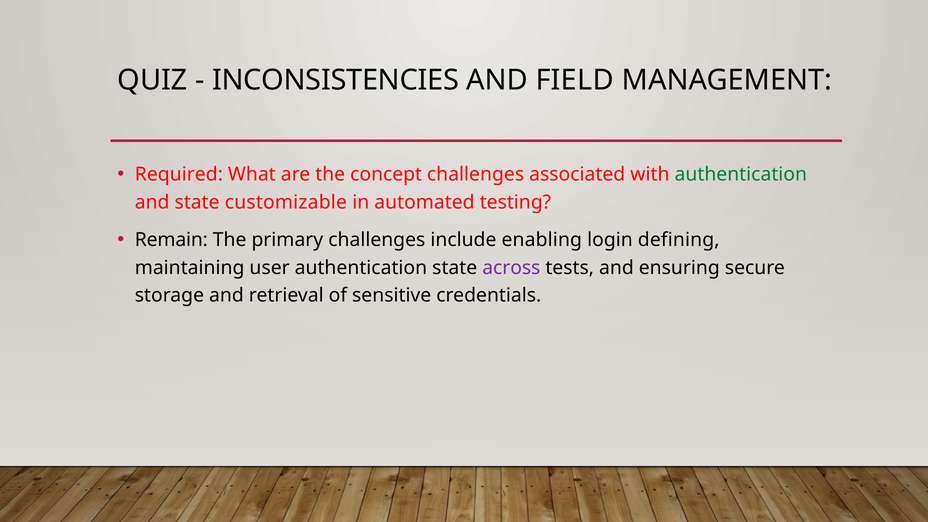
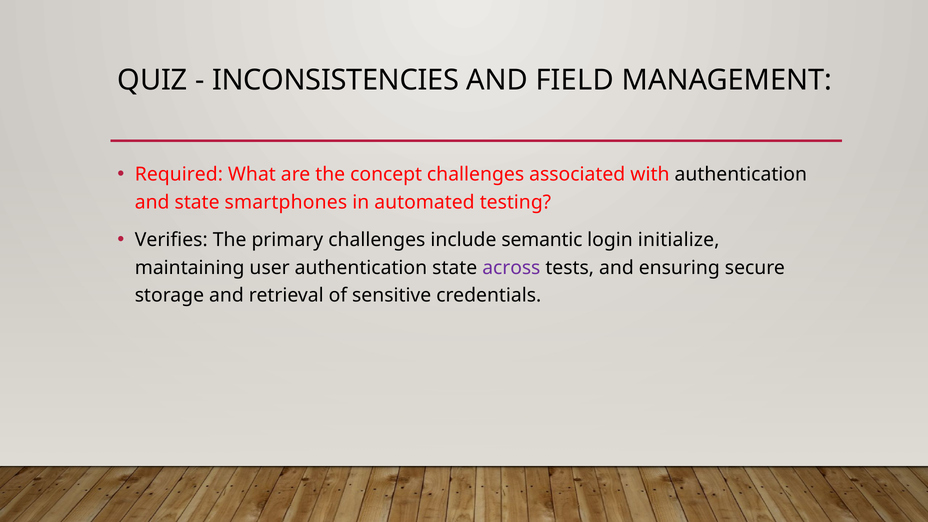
authentication at (741, 174) colour: green -> black
customizable: customizable -> smartphones
Remain: Remain -> Verifies
enabling: enabling -> semantic
defining: defining -> initialize
